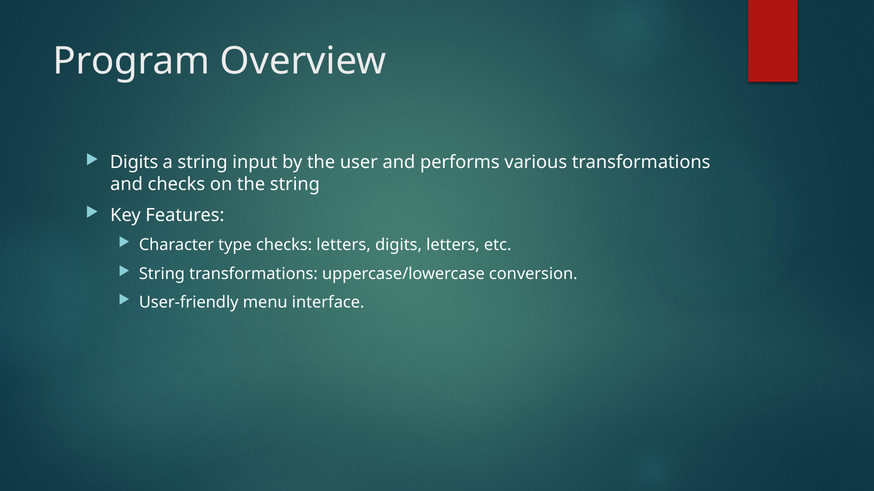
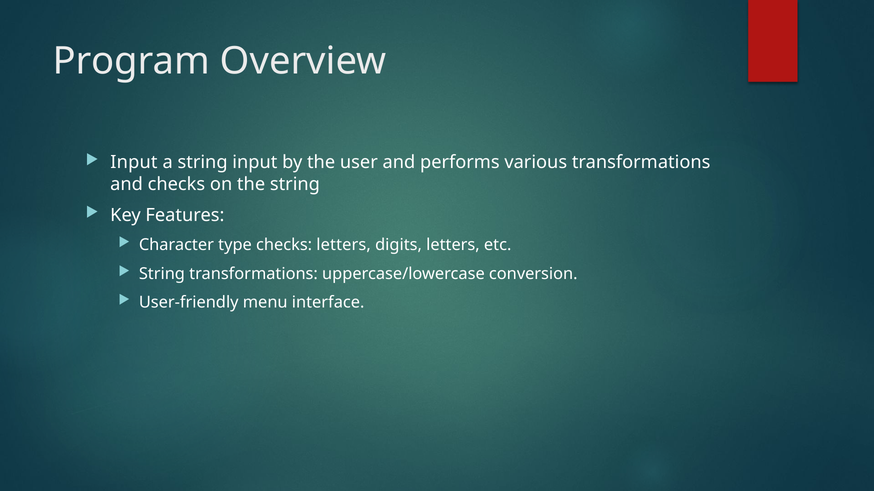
Digits at (134, 163): Digits -> Input
